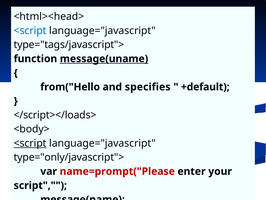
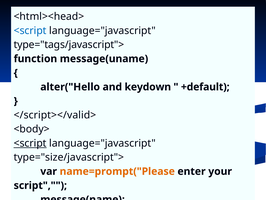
message(uname underline: present -> none
from("Hello: from("Hello -> alter("Hello
specifies: specifies -> keydown
</script></loads>: </script></loads> -> </script></valid>
type="only/javascript">: type="only/javascript"> -> type="size/javascript">
name=prompt("Please colour: red -> orange
